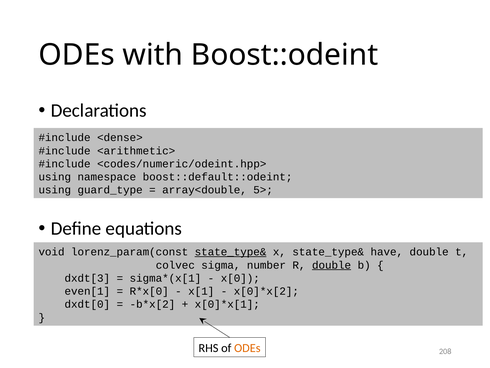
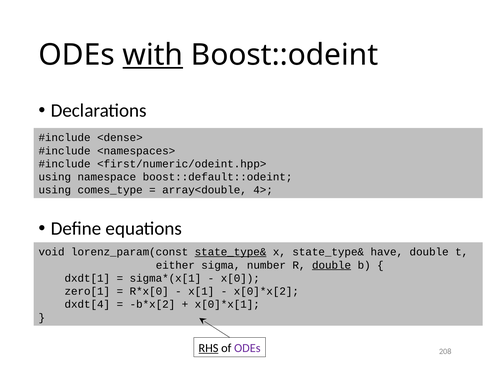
with underline: none -> present
<arithmetic>: <arithmetic> -> <namespaces>
<codes/numeric/odeint.hpp>: <codes/numeric/odeint.hpp> -> <first/numeric/odeint.hpp>
guard_type: guard_type -> comes_type
5>: 5> -> 4>
colvec: colvec -> either
dxdt[3: dxdt[3 -> dxdt[1
even[1: even[1 -> zero[1
dxdt[0: dxdt[0 -> dxdt[4
RHS underline: none -> present
ODEs at (247, 348) colour: orange -> purple
